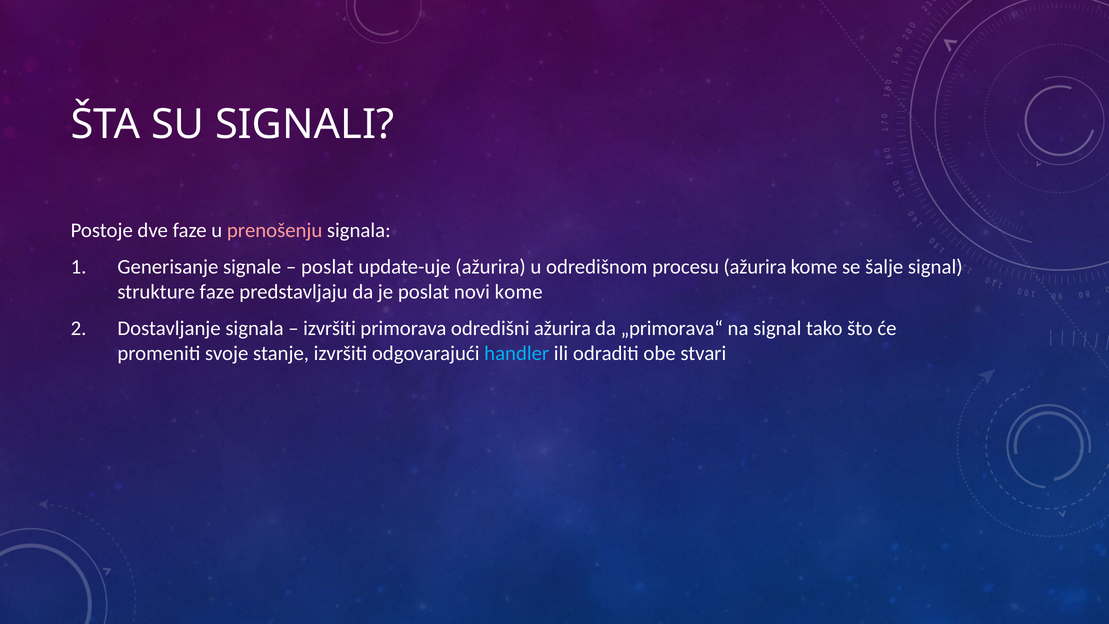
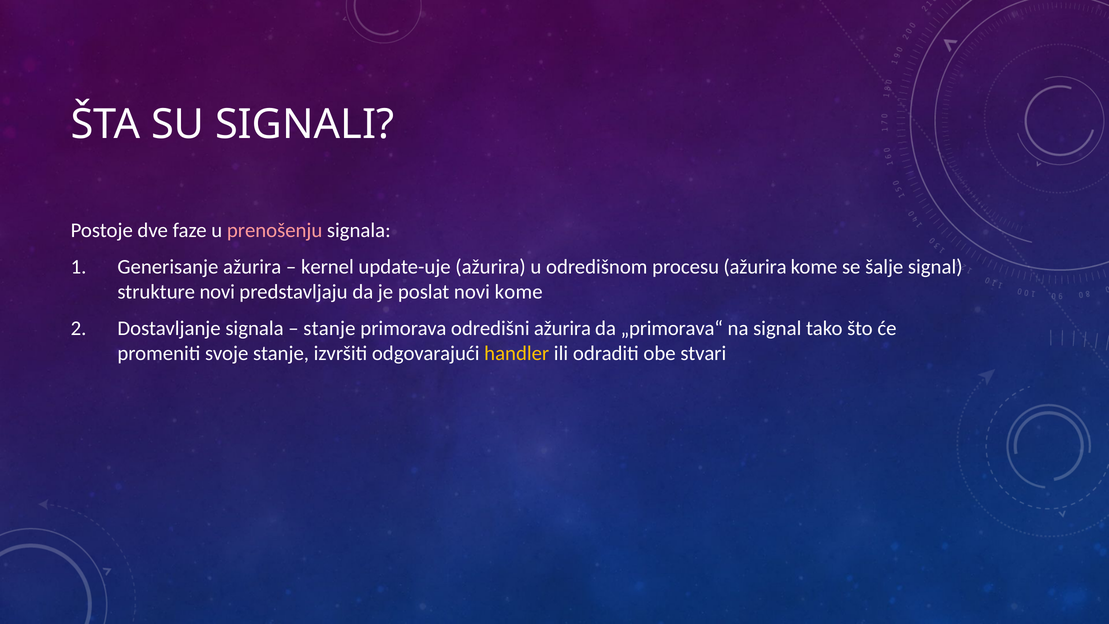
Generisanje signale: signale -> ažurira
poslat at (327, 267): poslat -> kernel
strukture faze: faze -> novi
izvršiti at (330, 328): izvršiti -> stanje
handler colour: light blue -> yellow
